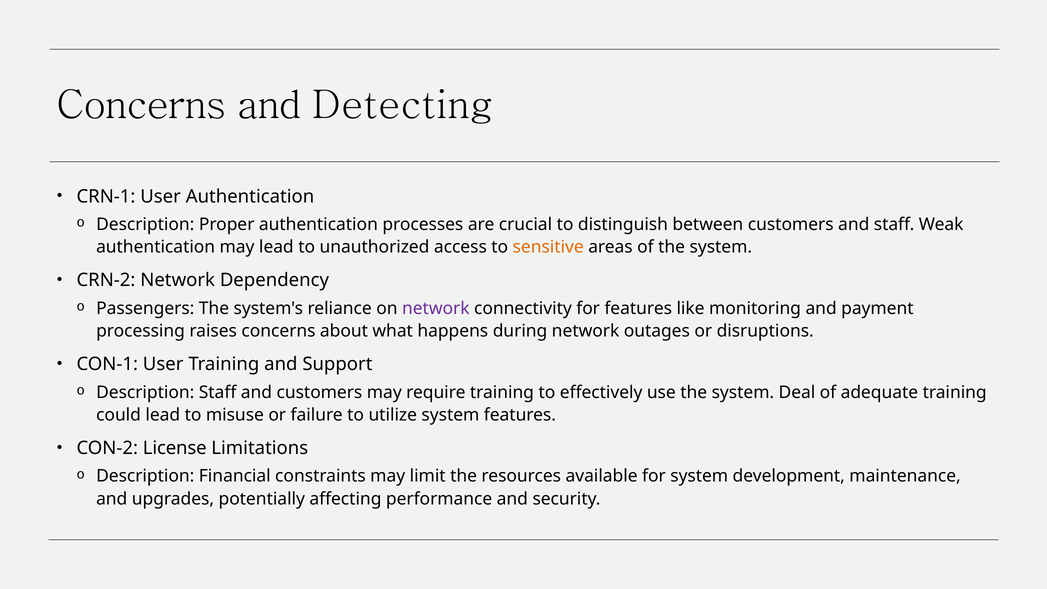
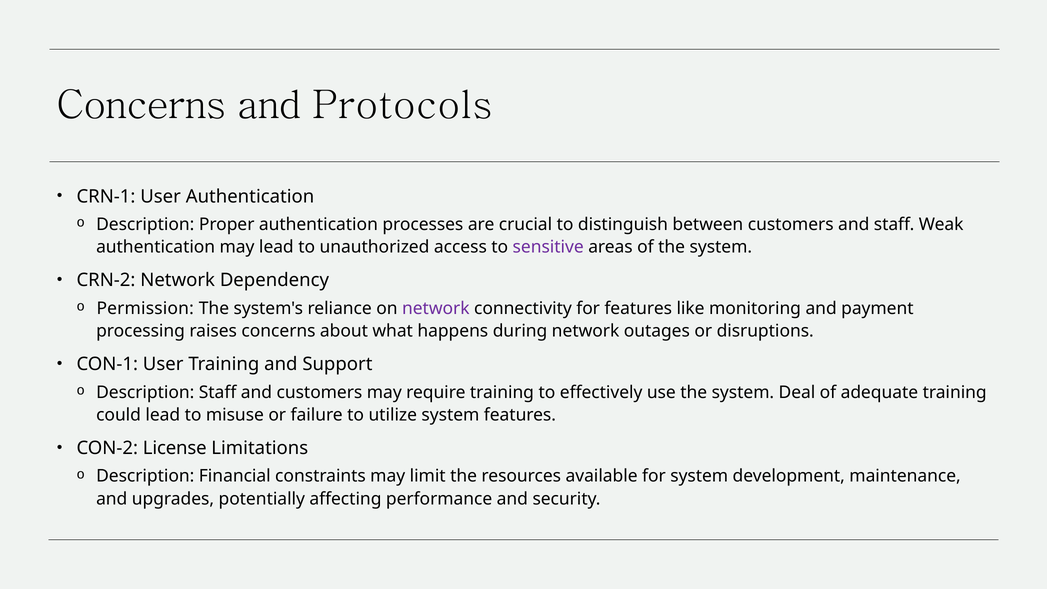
Detecting: Detecting -> Protocols
sensitive colour: orange -> purple
Passengers: Passengers -> Permission
